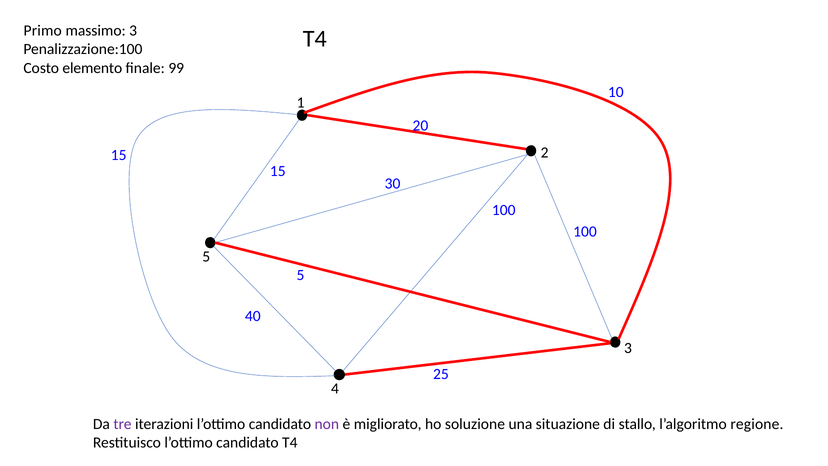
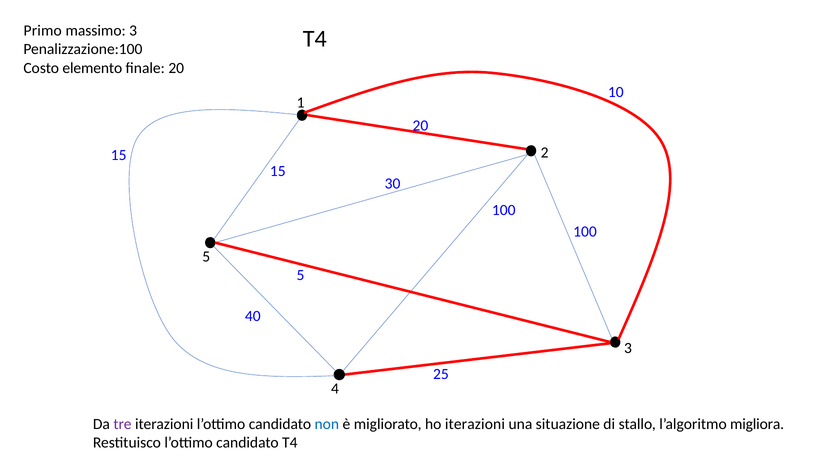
finale 99: 99 -> 20
non colour: purple -> blue
ho soluzione: soluzione -> iterazioni
regione: regione -> migliora
